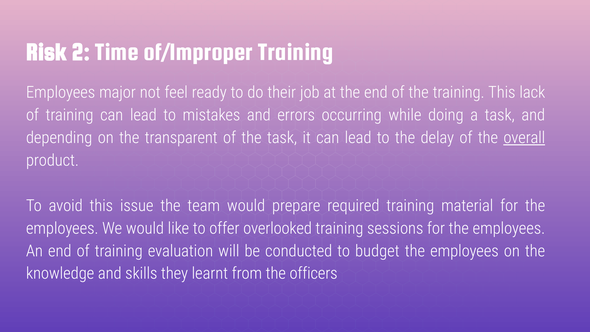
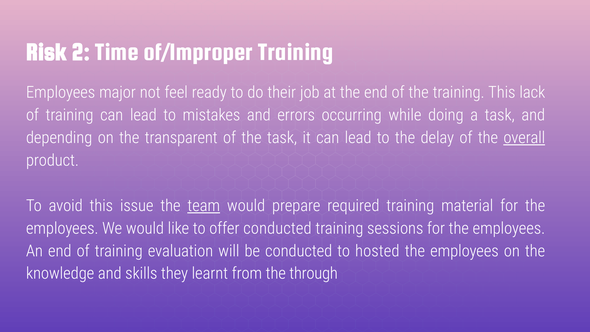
team underline: none -> present
offer overlooked: overlooked -> conducted
budget: budget -> hosted
officers: officers -> through
